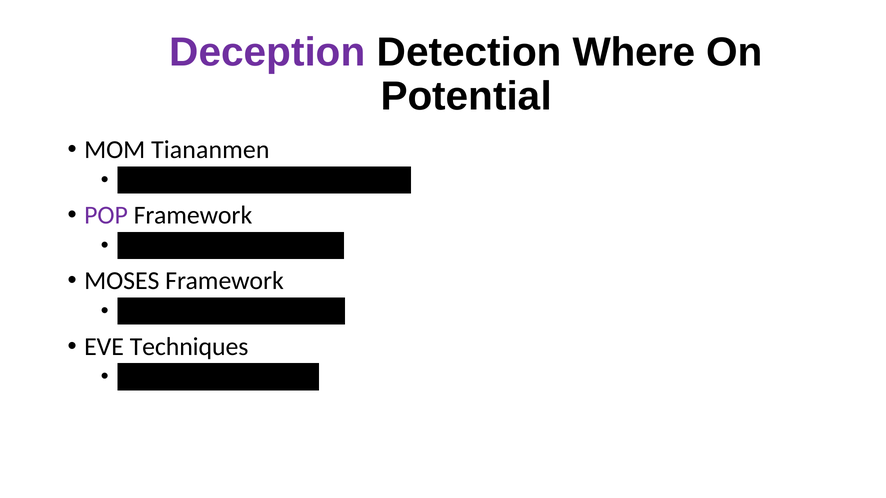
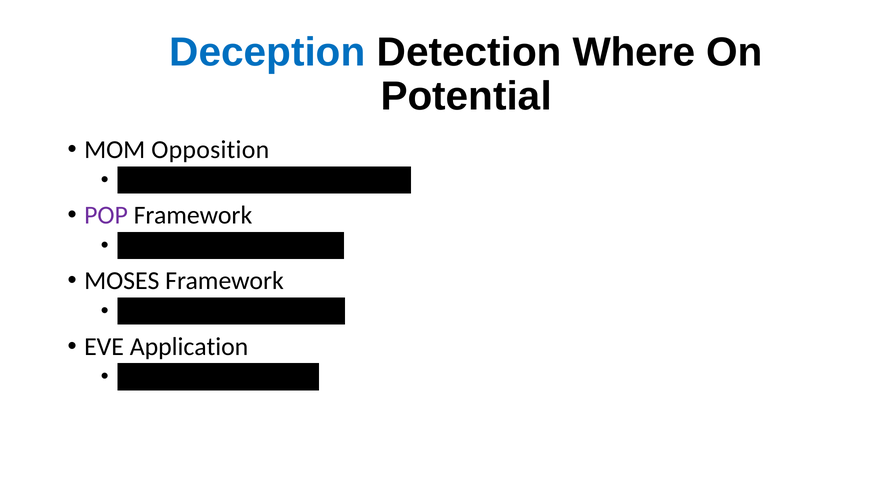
Deception colour: purple -> blue
MOM Tiananmen: Tiananmen -> Opposition
Techniques: Techniques -> Application
